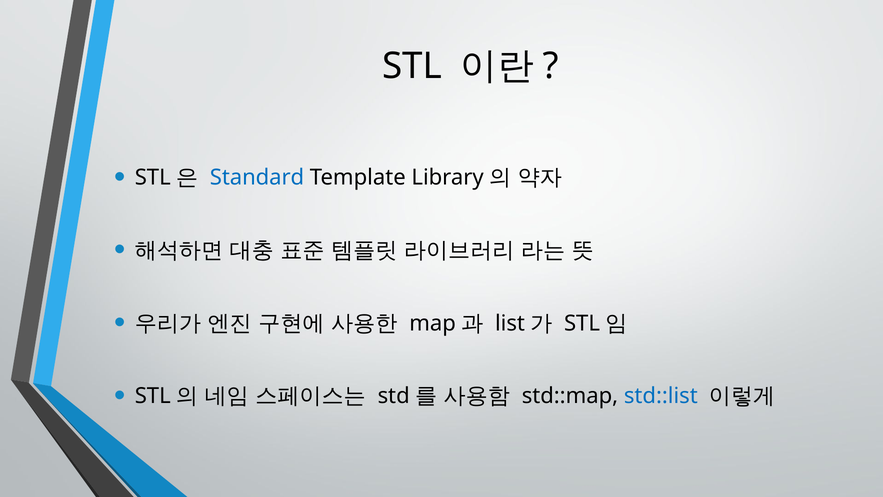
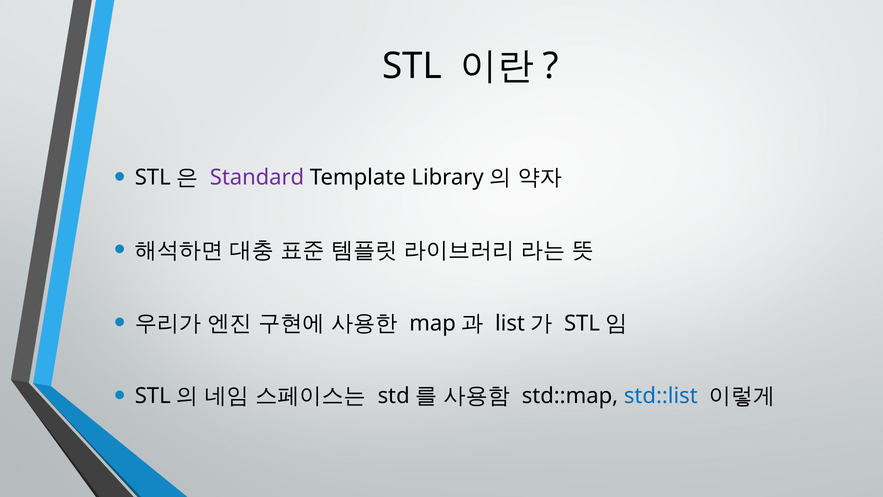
Standard colour: blue -> purple
